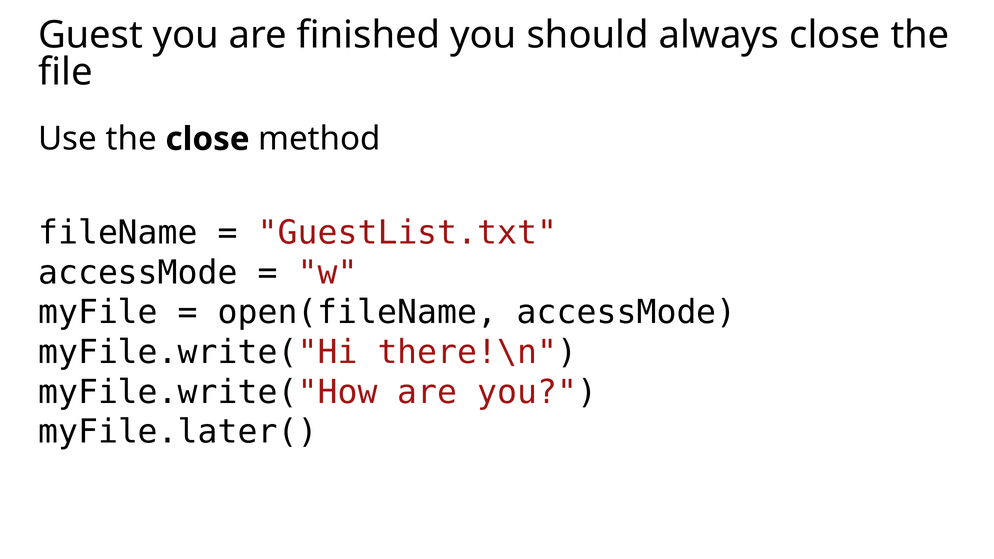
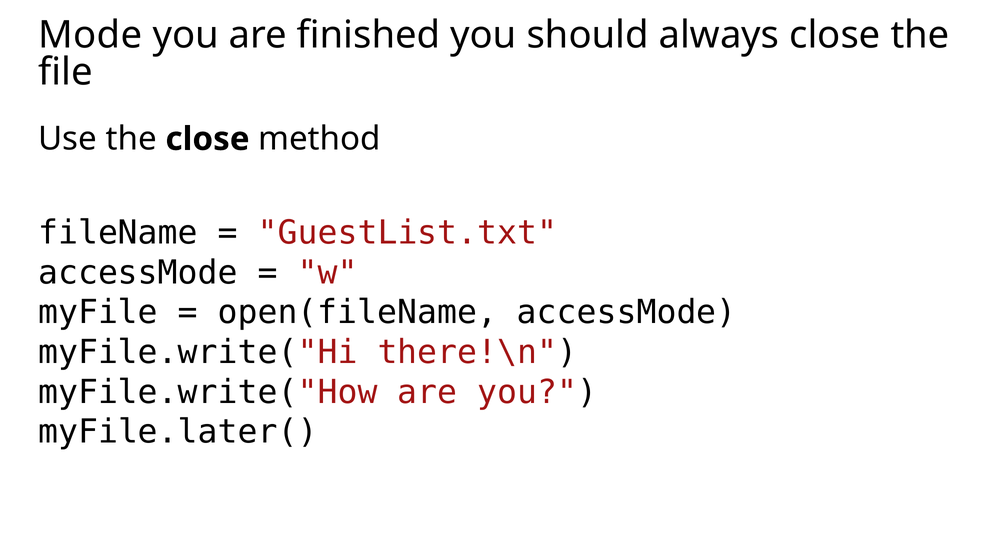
Guest: Guest -> Mode
